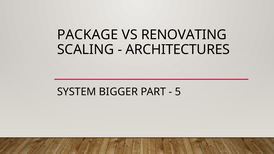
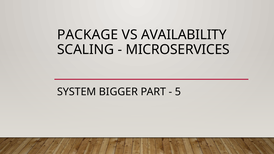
RENOVATING: RENOVATING -> AVAILABILITY
ARCHITECTURES: ARCHITECTURES -> MICROSERVICES
